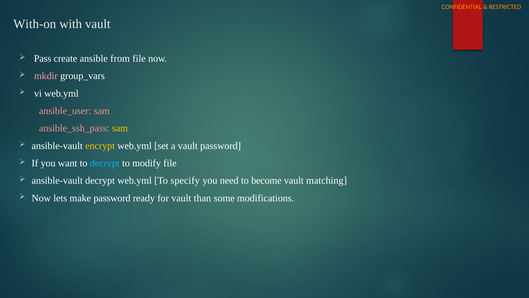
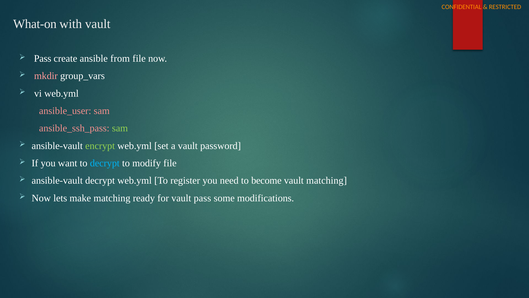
With-on: With-on -> What-on
sam at (120, 128) colour: yellow -> light green
encrypt colour: yellow -> light green
specify: specify -> register
make password: password -> matching
vault than: than -> pass
